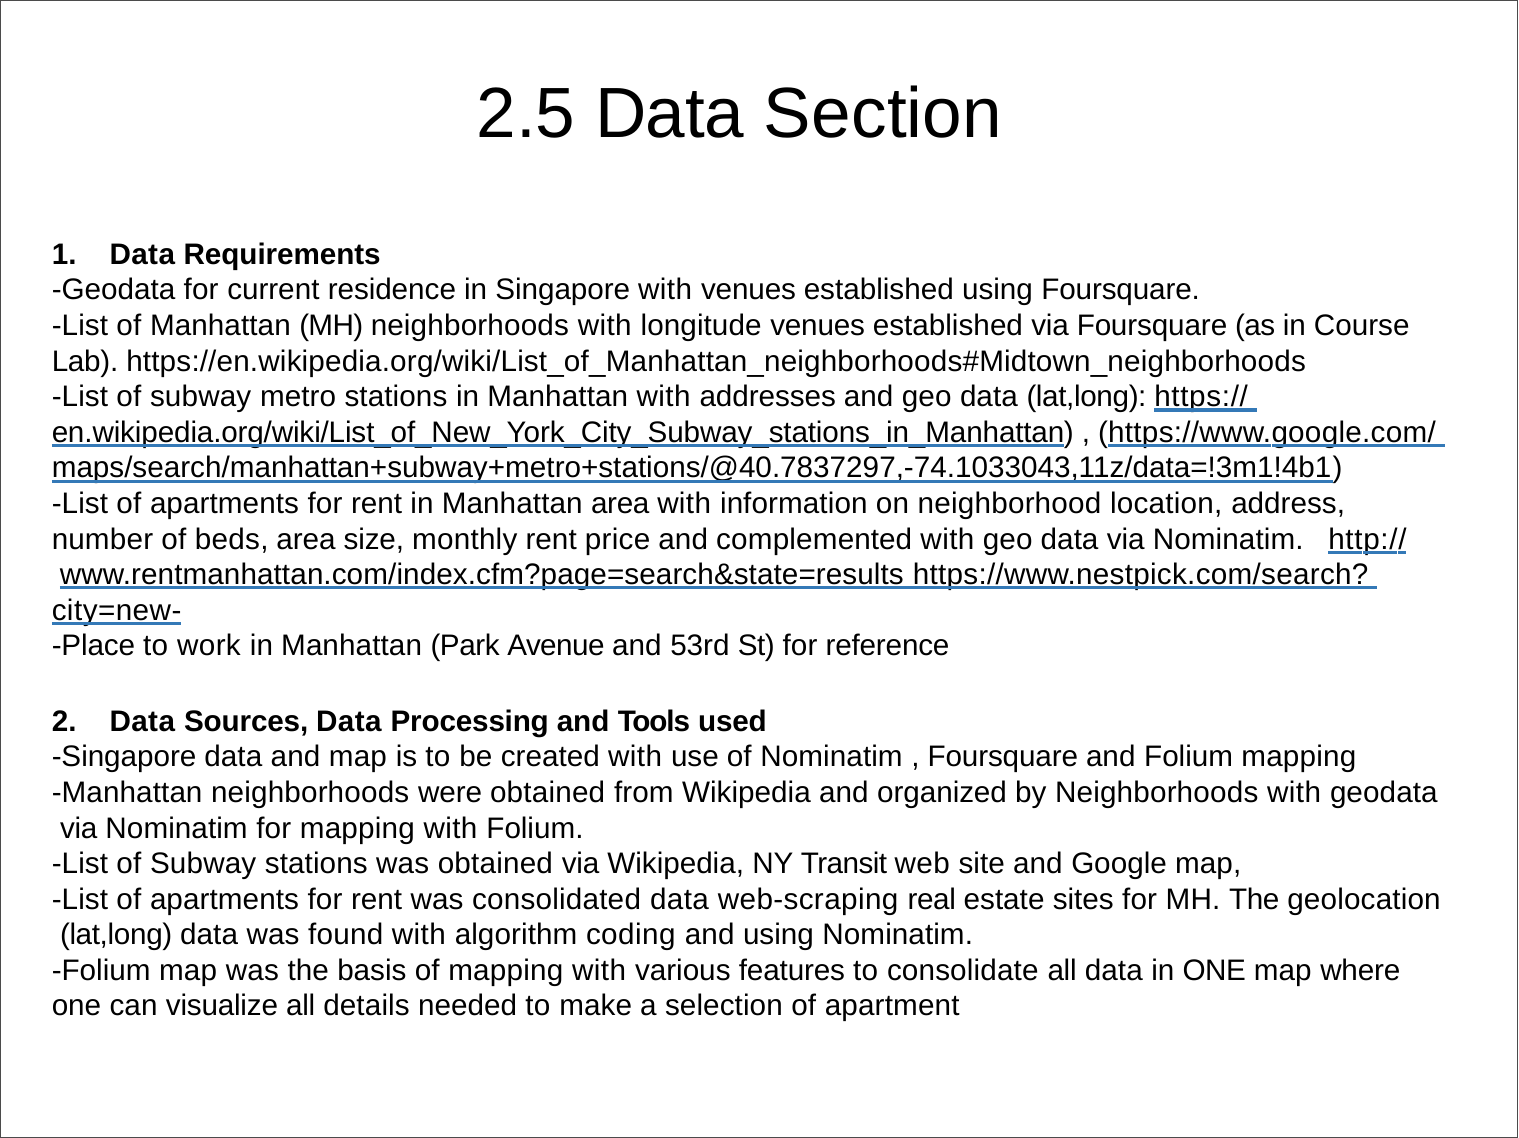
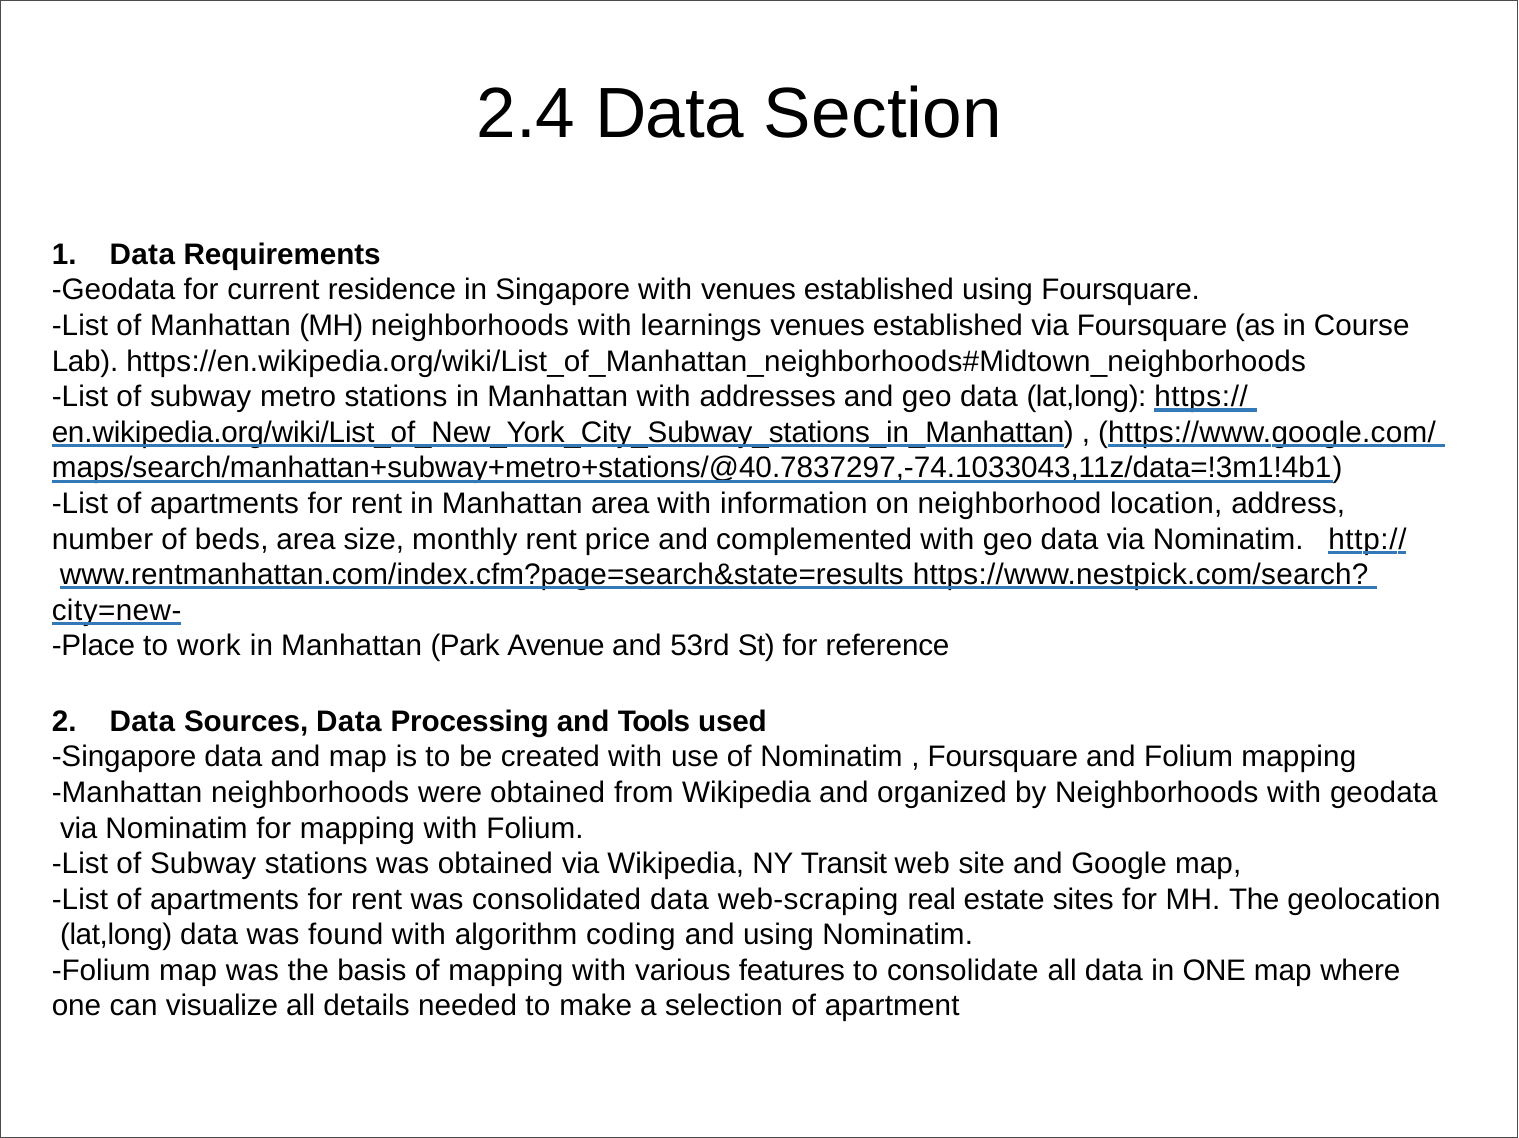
2.5: 2.5 -> 2.4
longitude: longitude -> learnings
